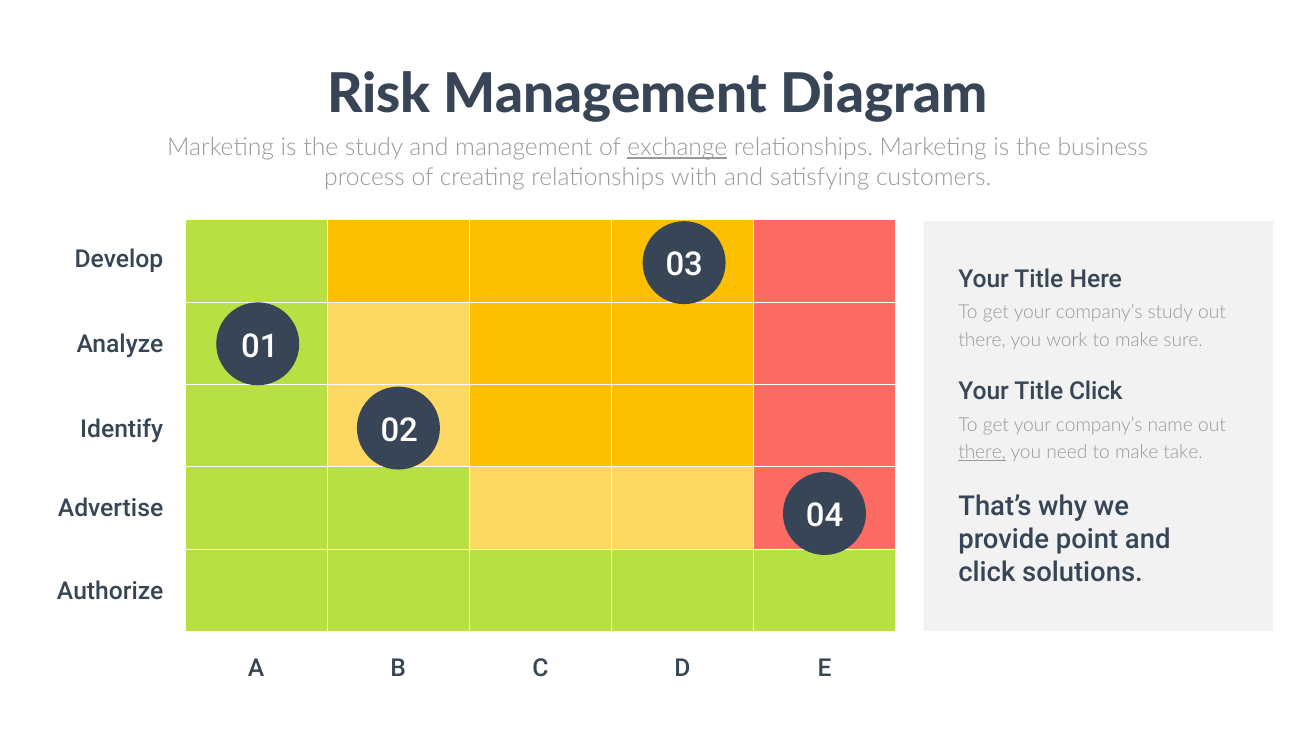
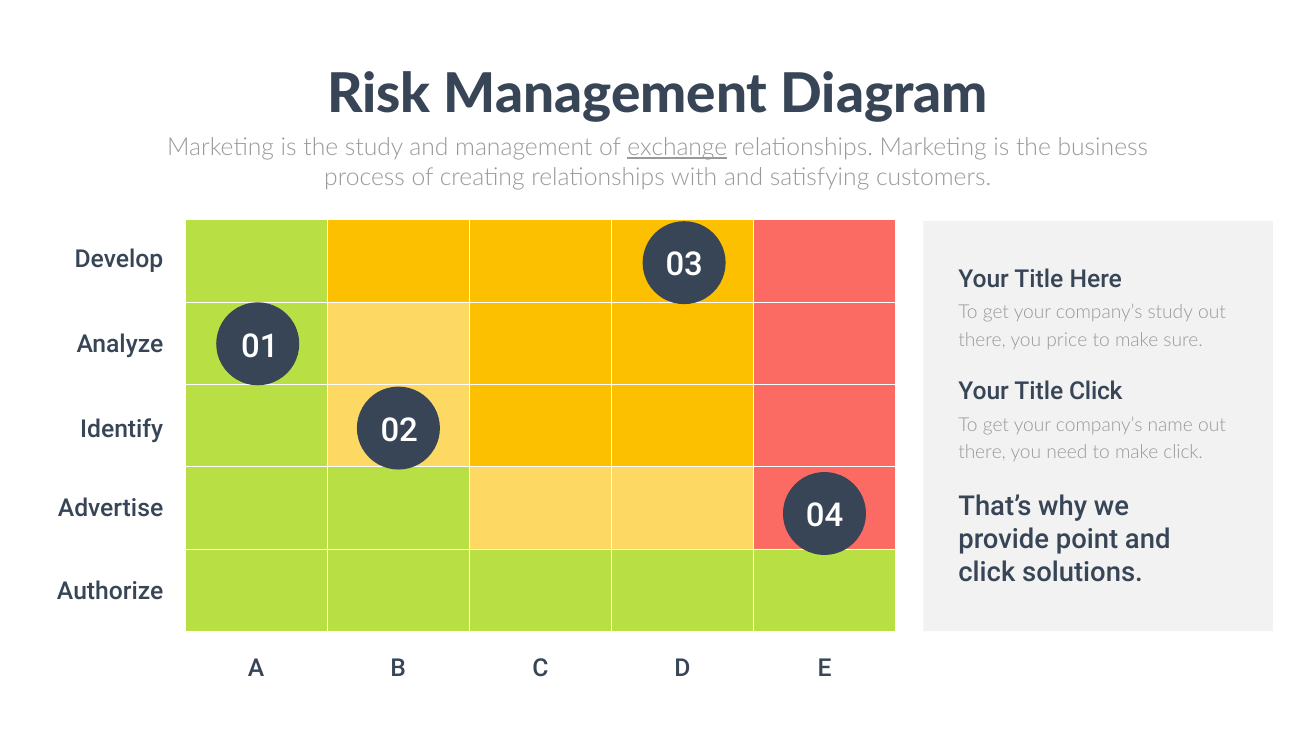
work: work -> price
there at (982, 453) underline: present -> none
make take: take -> click
